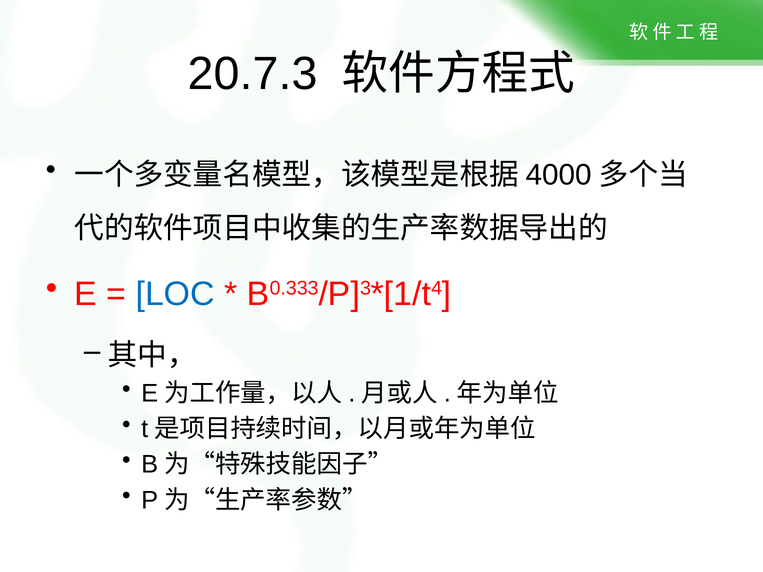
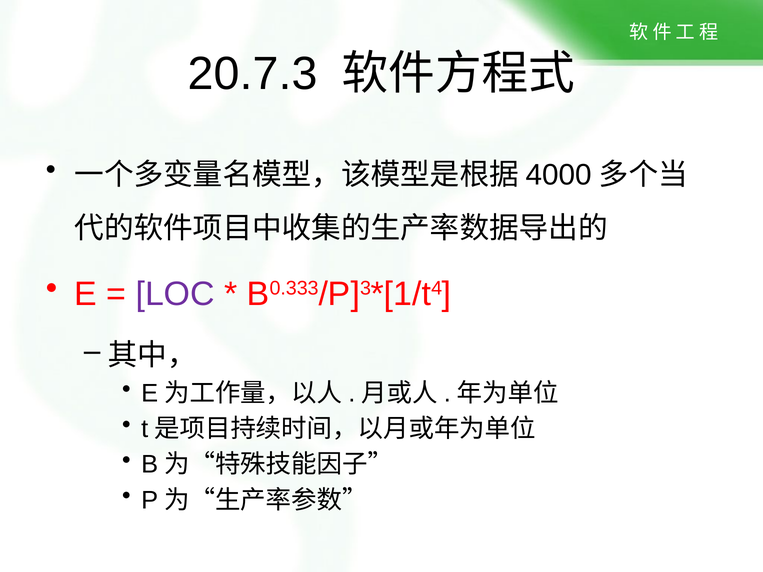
LOC colour: blue -> purple
